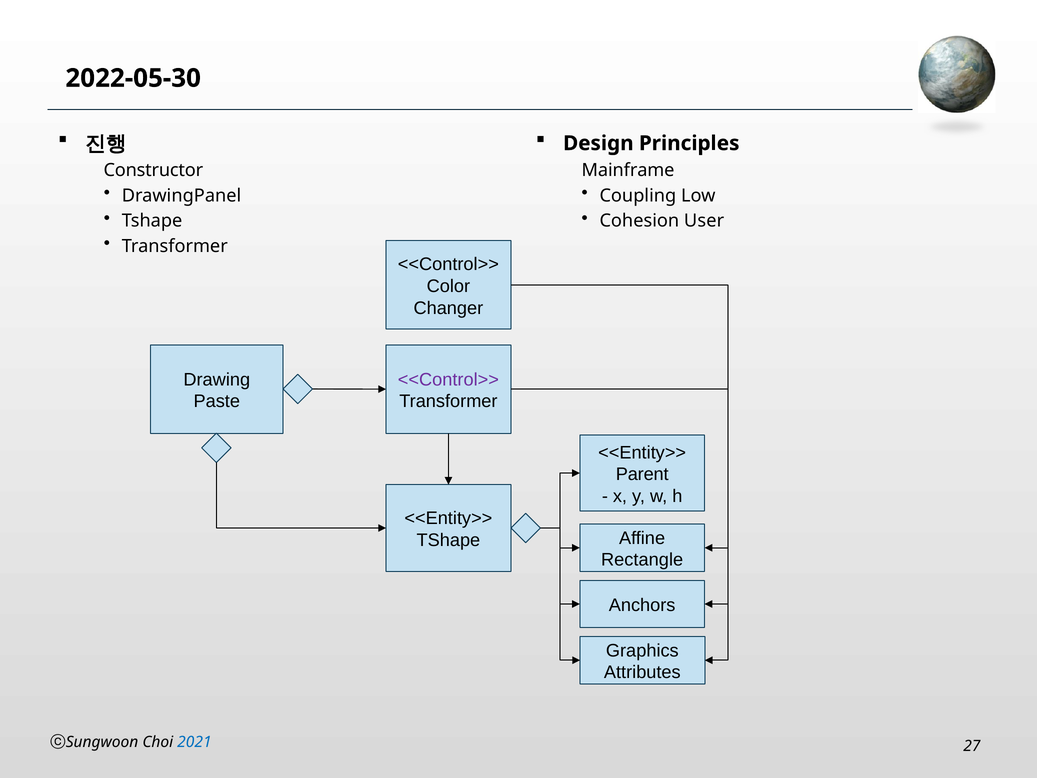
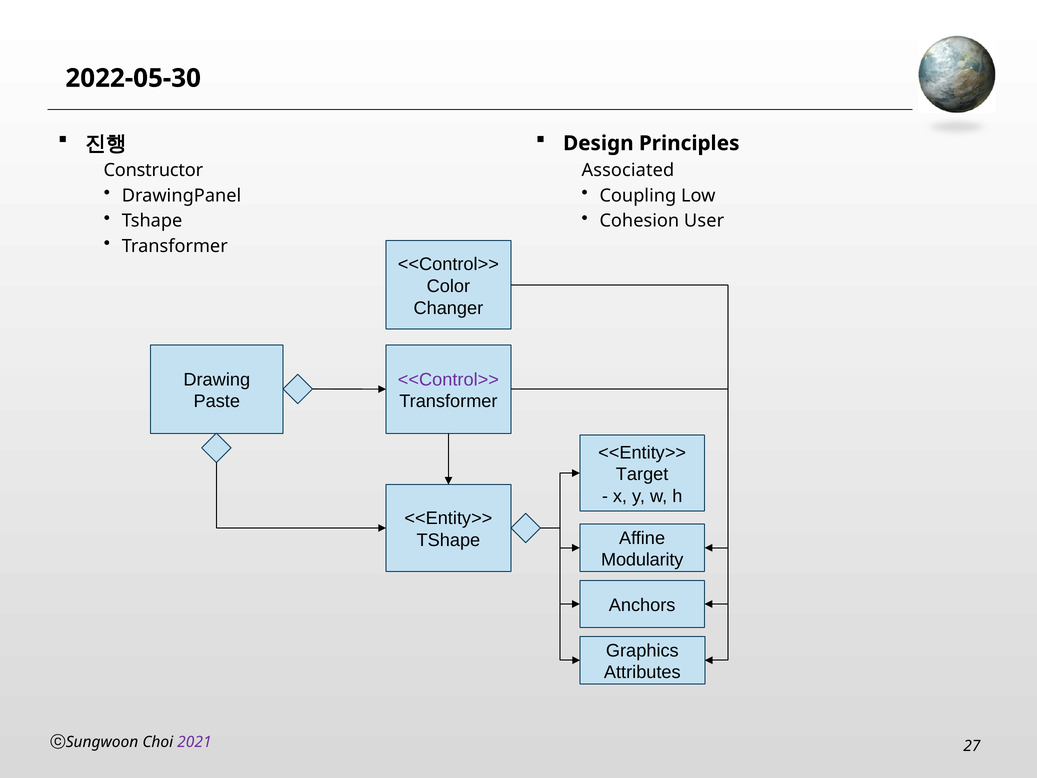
Mainframe: Mainframe -> Associated
Parent: Parent -> Target
Rectangle: Rectangle -> Modularity
2021 colour: blue -> purple
